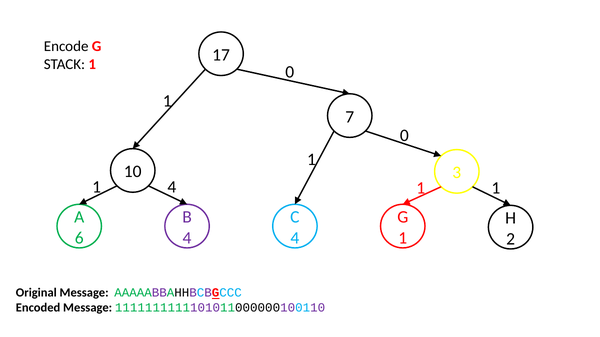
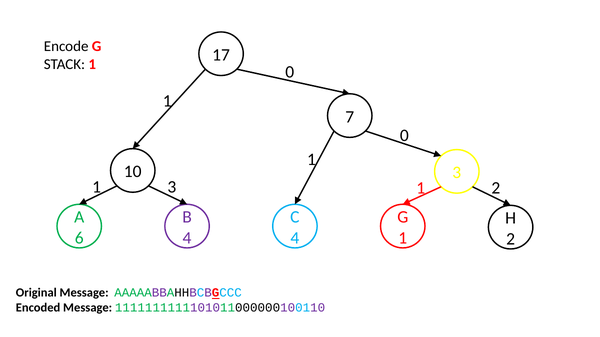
1 4: 4 -> 3
1 1: 1 -> 2
